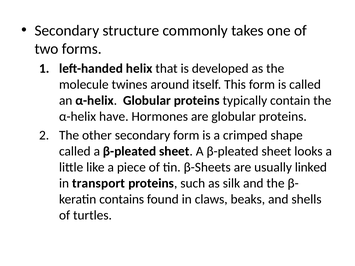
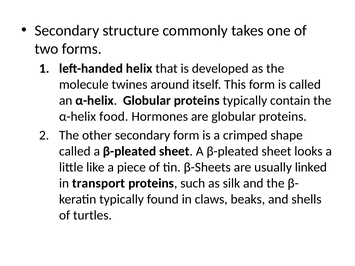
have: have -> food
contains at (122, 199): contains -> typically
